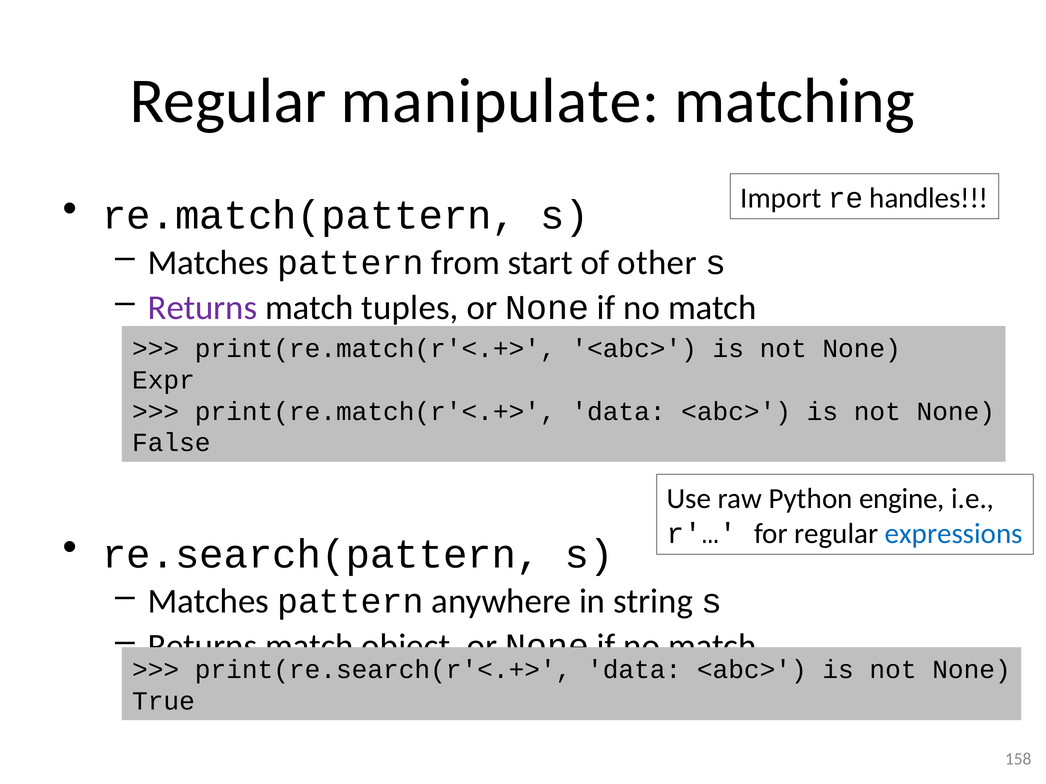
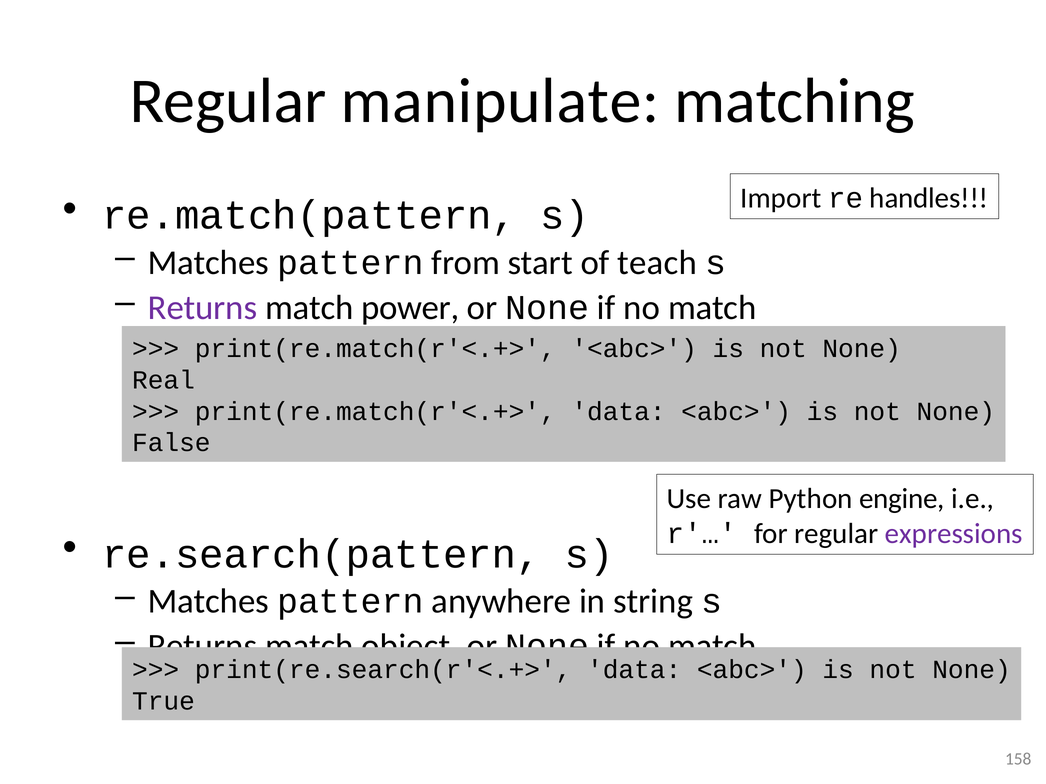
other: other -> teach
tuples: tuples -> power
Expr: Expr -> Real
expressions colour: blue -> purple
